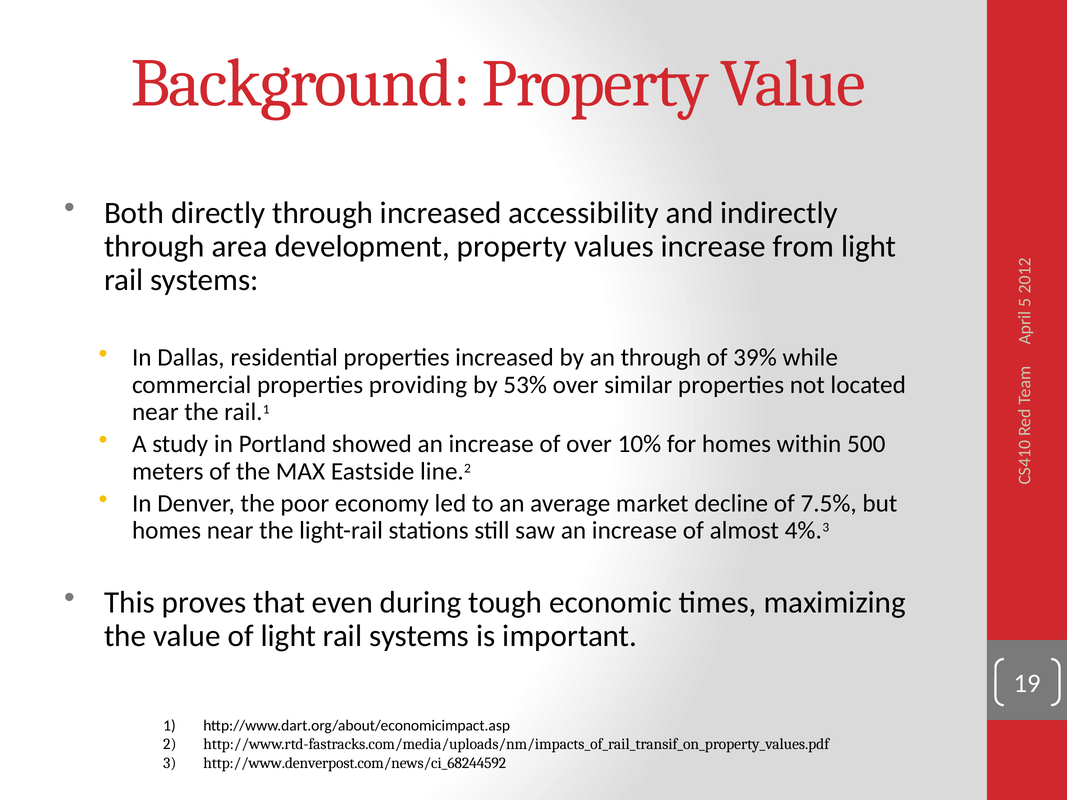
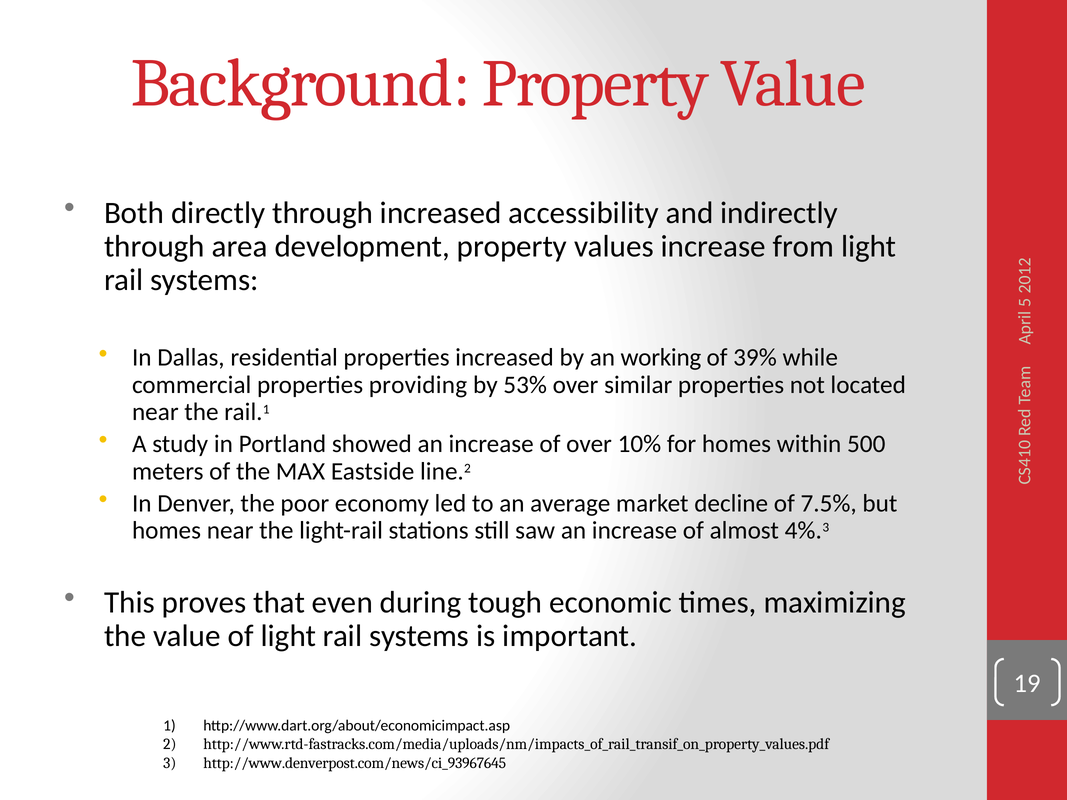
an through: through -> working
http://www.denverpost.com/news/ci_68244592: http://www.denverpost.com/news/ci_68244592 -> http://www.denverpost.com/news/ci_93967645
